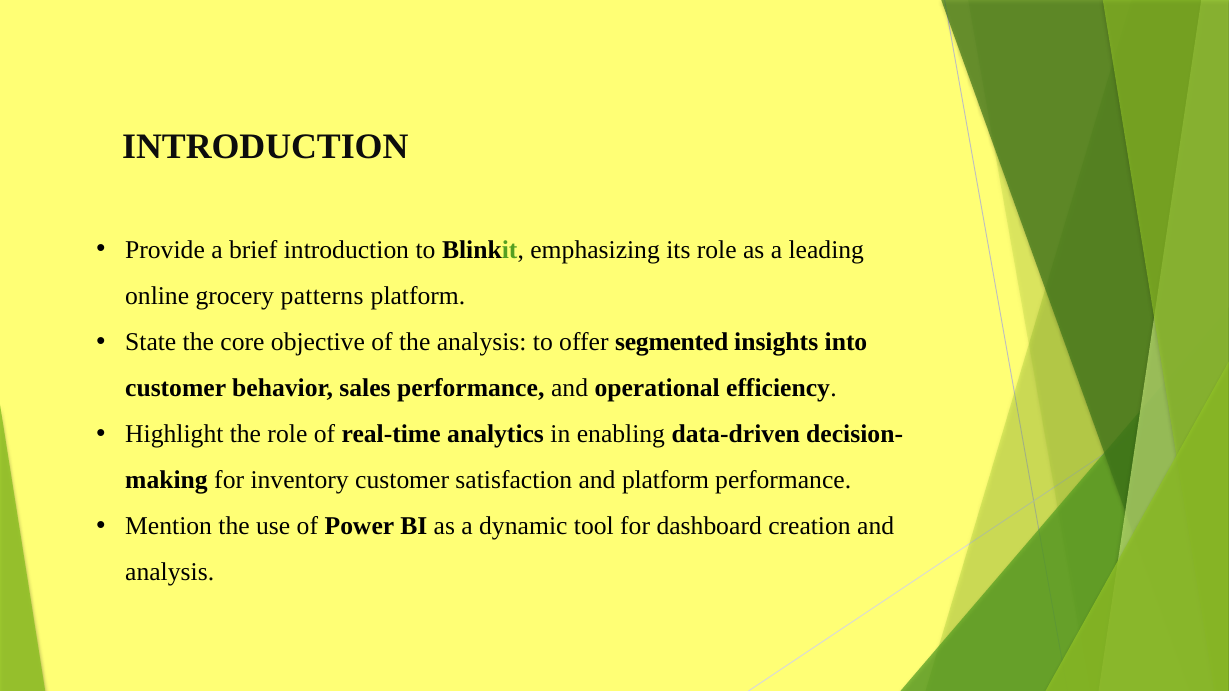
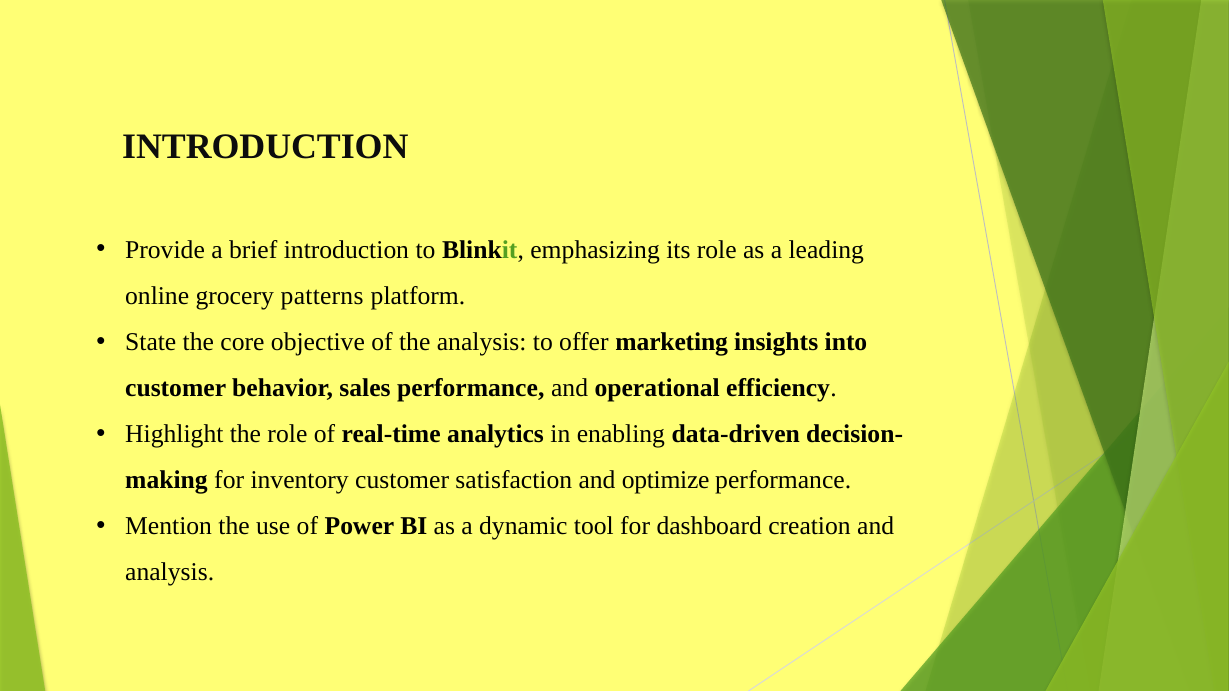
segmented: segmented -> marketing
and platform: platform -> optimize
